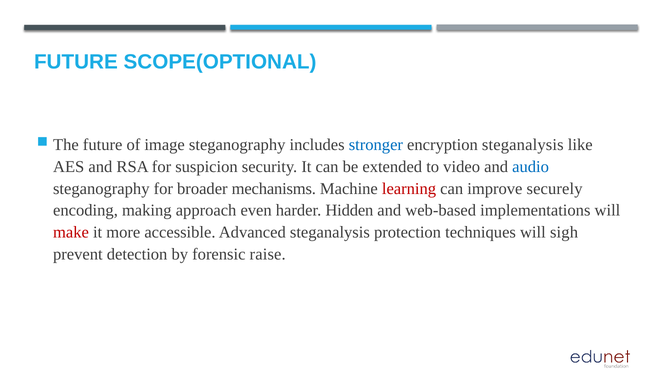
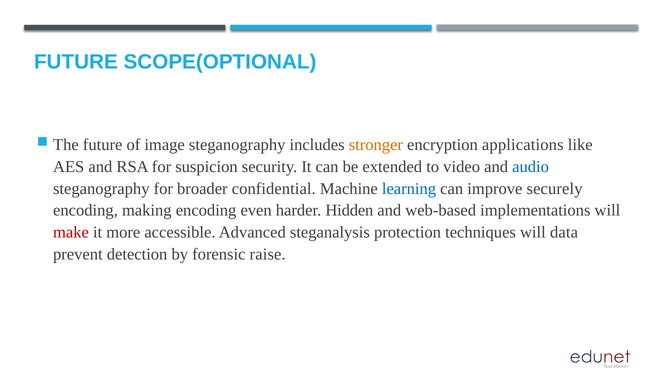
stronger colour: blue -> orange
encryption steganalysis: steganalysis -> applications
mechanisms: mechanisms -> confidential
learning colour: red -> blue
making approach: approach -> encoding
sigh: sigh -> data
